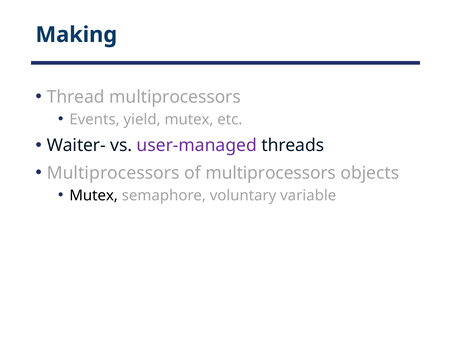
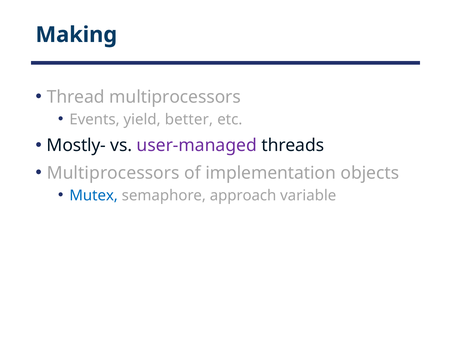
yield mutex: mutex -> better
Waiter-: Waiter- -> Mostly-
of multiprocessors: multiprocessors -> implementation
Mutex at (94, 195) colour: black -> blue
voluntary: voluntary -> approach
